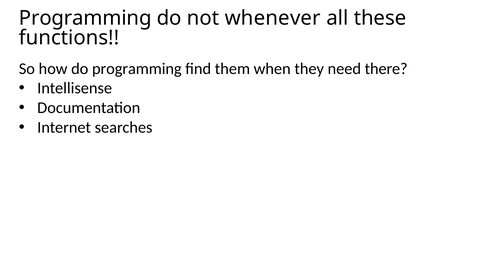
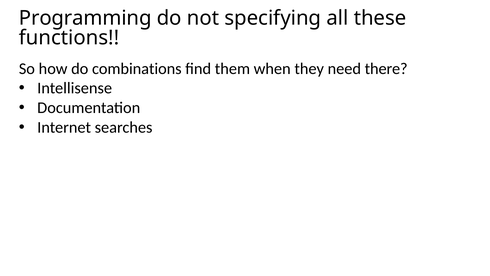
whenever: whenever -> specifying
do programming: programming -> combinations
